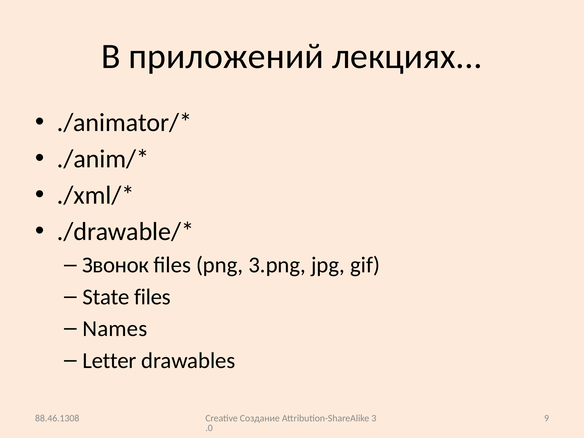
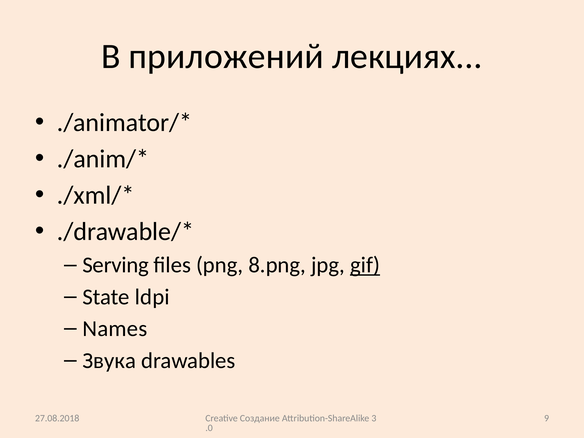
Звонок: Звонок -> Serving
3.png: 3.png -> 8.png
gif underline: none -> present
State files: files -> ldpi
Letter: Letter -> Звука
88.46.1308: 88.46.1308 -> 27.08.2018
